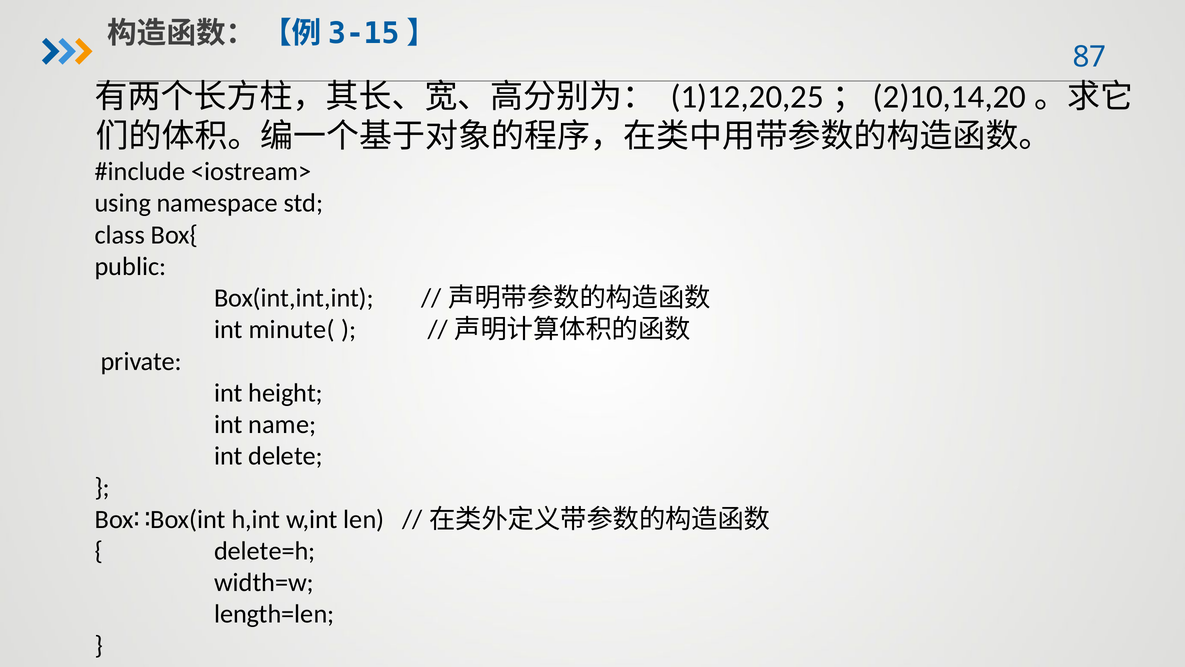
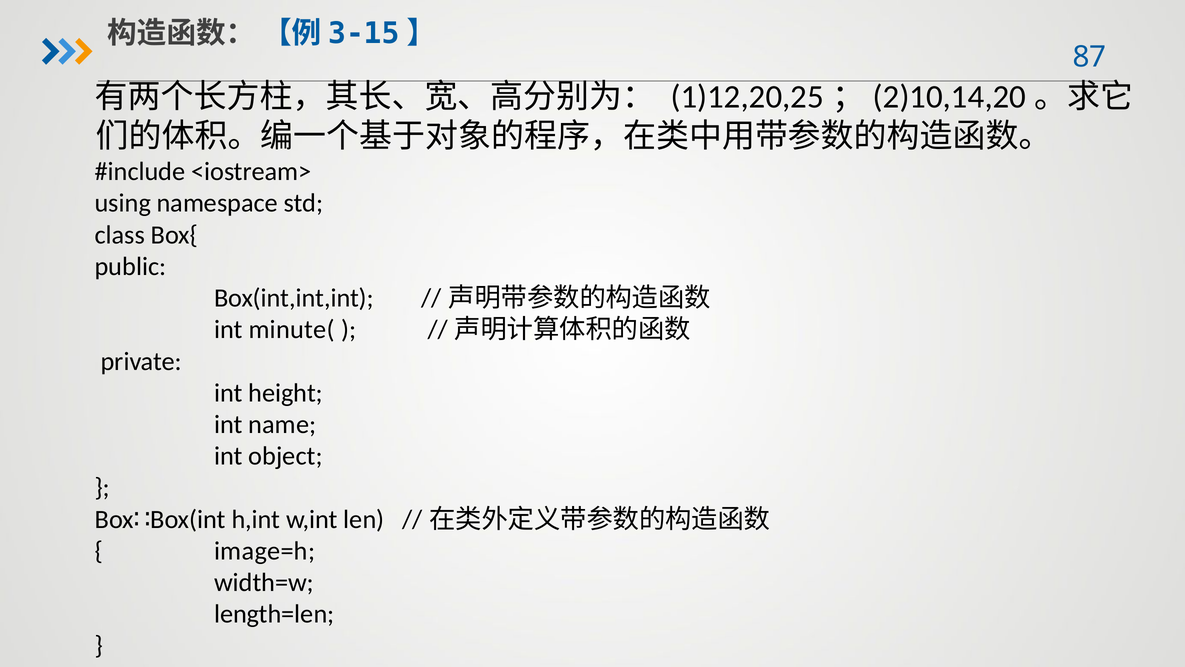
delete: delete -> object
delete=h: delete=h -> image=h
